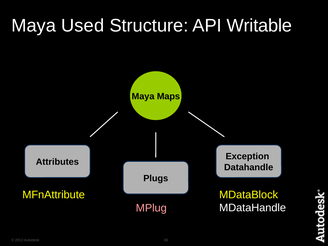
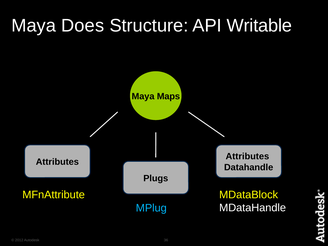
Used: Used -> Does
Exception at (247, 156): Exception -> Attributes
MPlug colour: pink -> light blue
